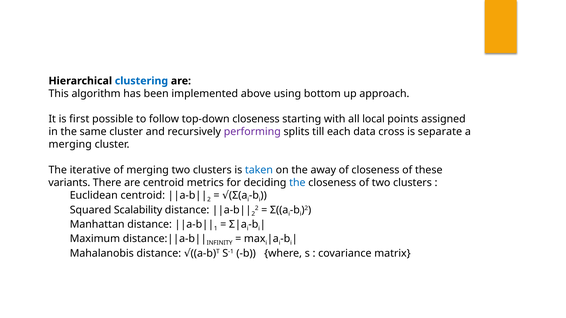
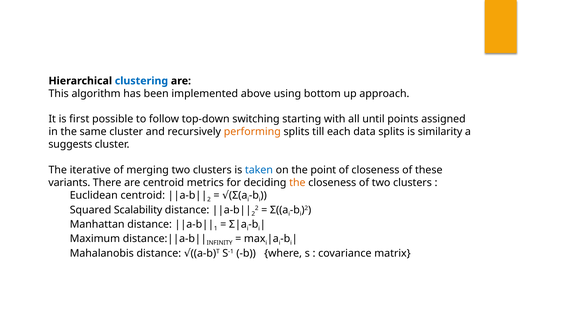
top-down closeness: closeness -> switching
local: local -> until
performing colour: purple -> orange
data cross: cross -> splits
separate: separate -> similarity
merging at (70, 145): merging -> suggests
away: away -> point
the at (297, 183) colour: blue -> orange
